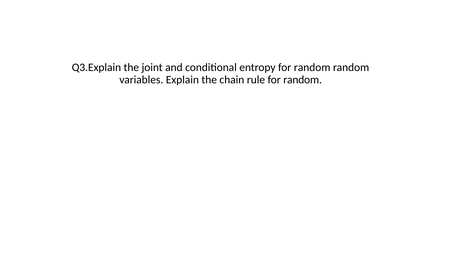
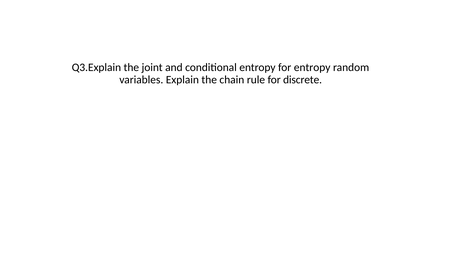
entropy for random: random -> entropy
rule for random: random -> discrete
